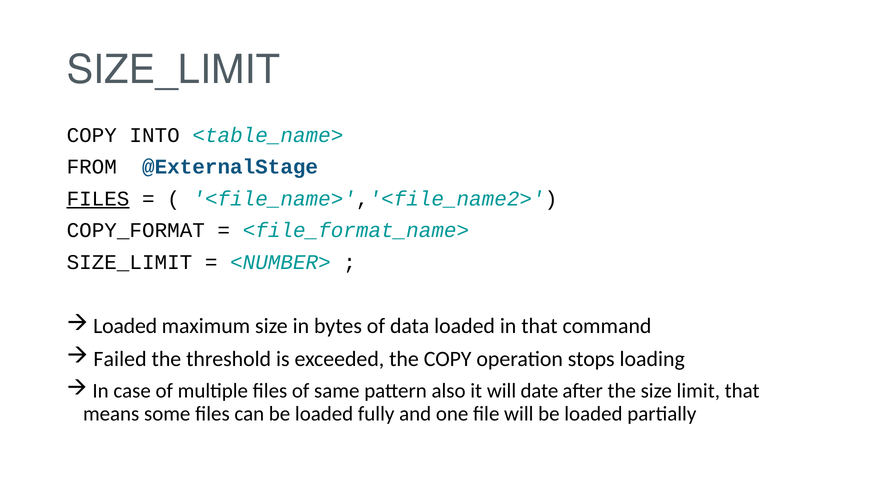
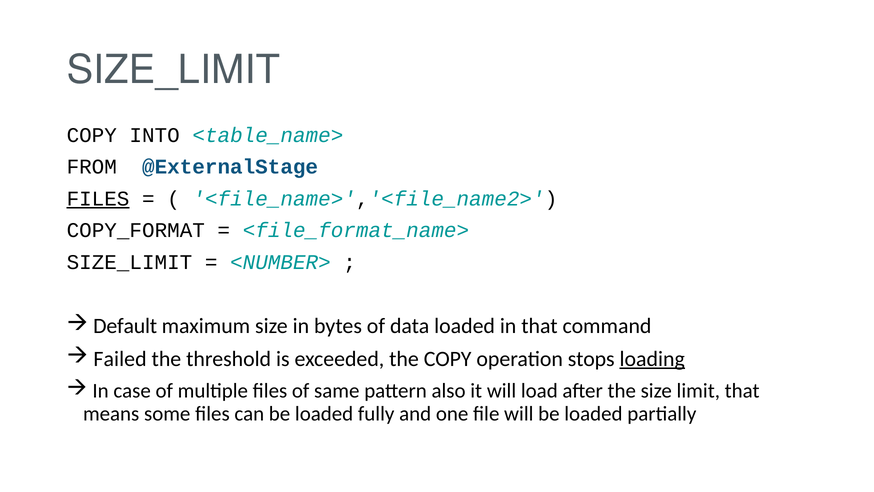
Loaded at (125, 326): Loaded -> Default
loading underline: none -> present
date: date -> load
